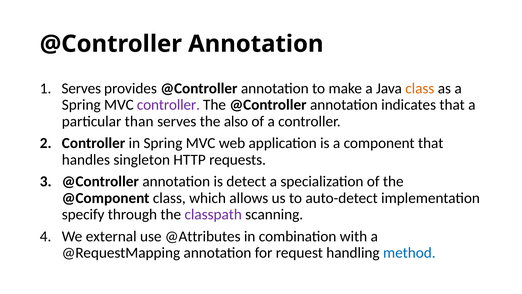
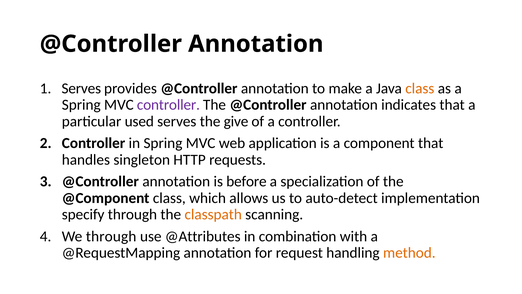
than: than -> used
also: also -> give
detect: detect -> before
classpath colour: purple -> orange
We external: external -> through
method colour: blue -> orange
